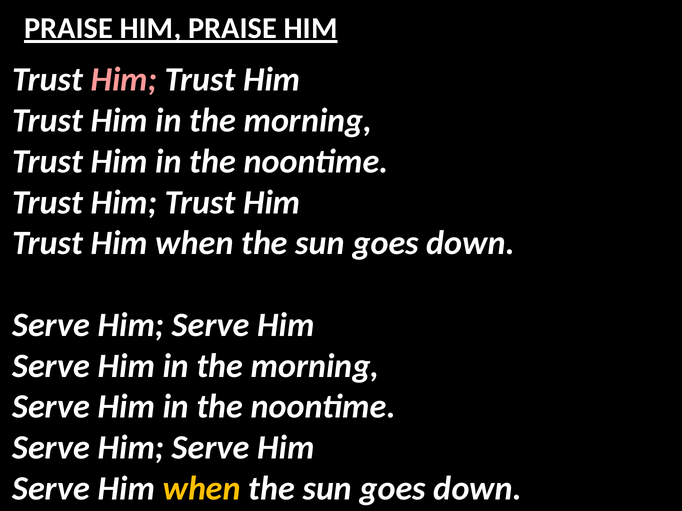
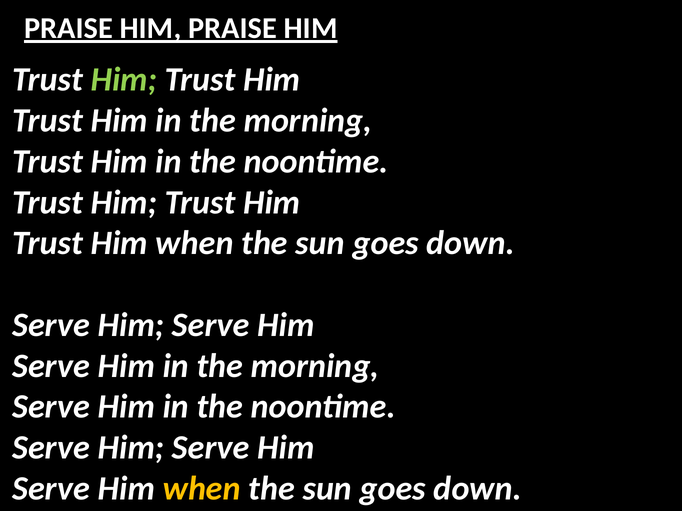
Him at (124, 80) colour: pink -> light green
